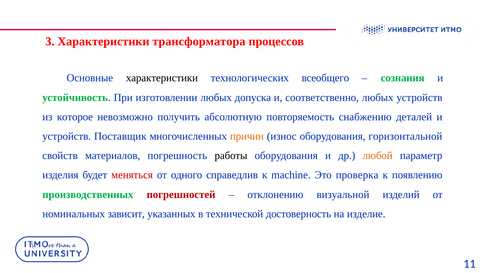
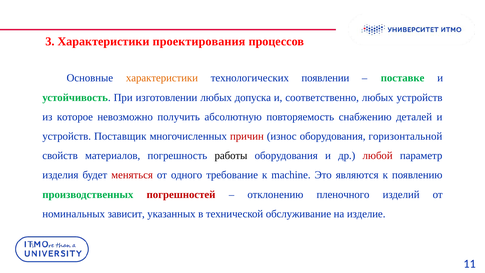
трансформатора: трансформатора -> проектирования
характеристики at (162, 78) colour: black -> orange
всеобщего: всеобщего -> появлении
сознания: сознания -> поставке
причин colour: orange -> red
любой colour: orange -> red
справедлив: справедлив -> требование
проверка: проверка -> являются
визуальной: визуальной -> пленочного
достоверность: достоверность -> обслуживание
